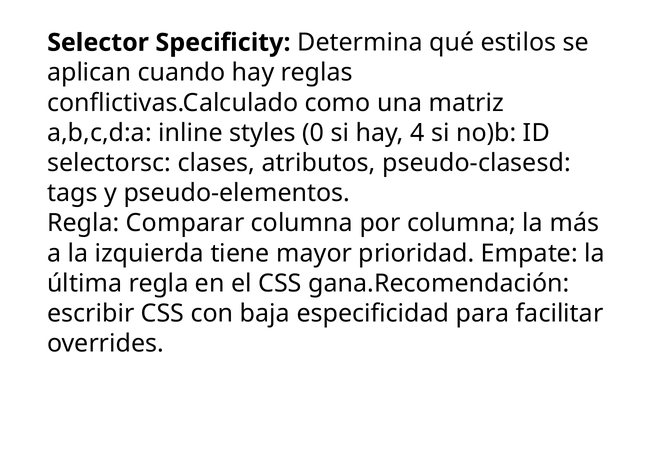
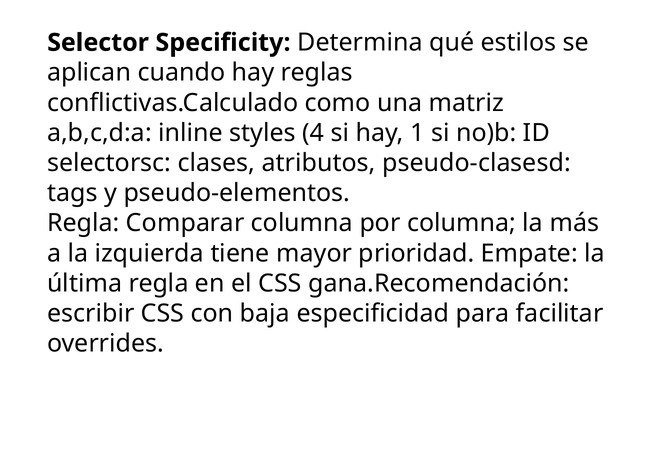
0: 0 -> 4
4: 4 -> 1
